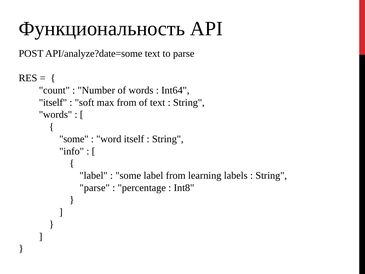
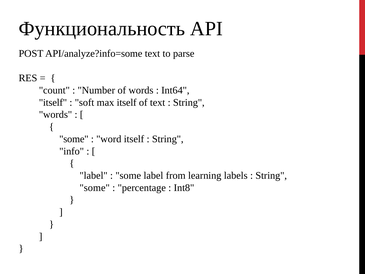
API/analyze?date=some: API/analyze?date=some -> API/analyze?info=some
max from: from -> itself
parse at (95, 188): parse -> some
